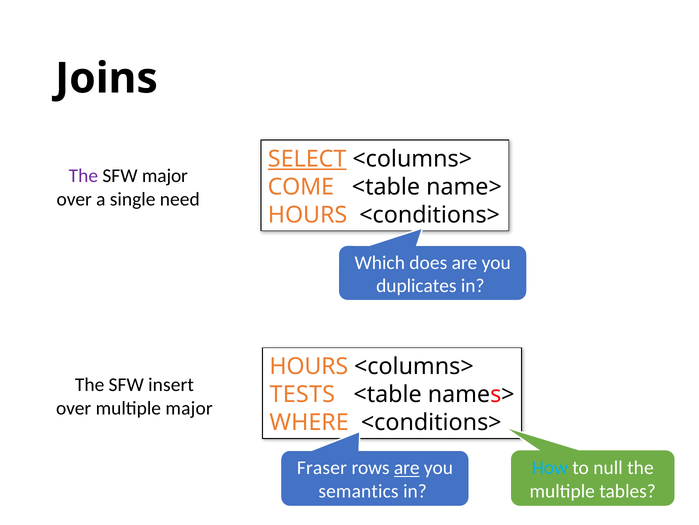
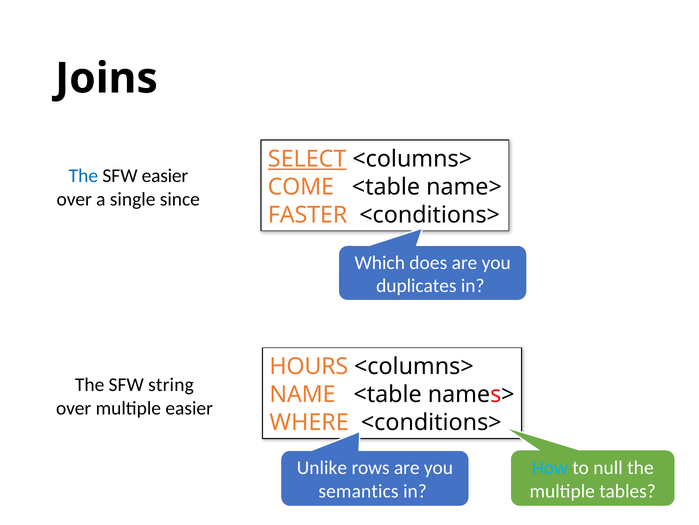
The at (83, 176) colour: purple -> blue
SFW major: major -> easier
need: need -> since
HOURS at (308, 215): HOURS -> FASTER
insert: insert -> string
TESTS: TESTS -> NAME
multiple major: major -> easier
Fraser: Fraser -> Unlike
are at (407, 467) underline: present -> none
